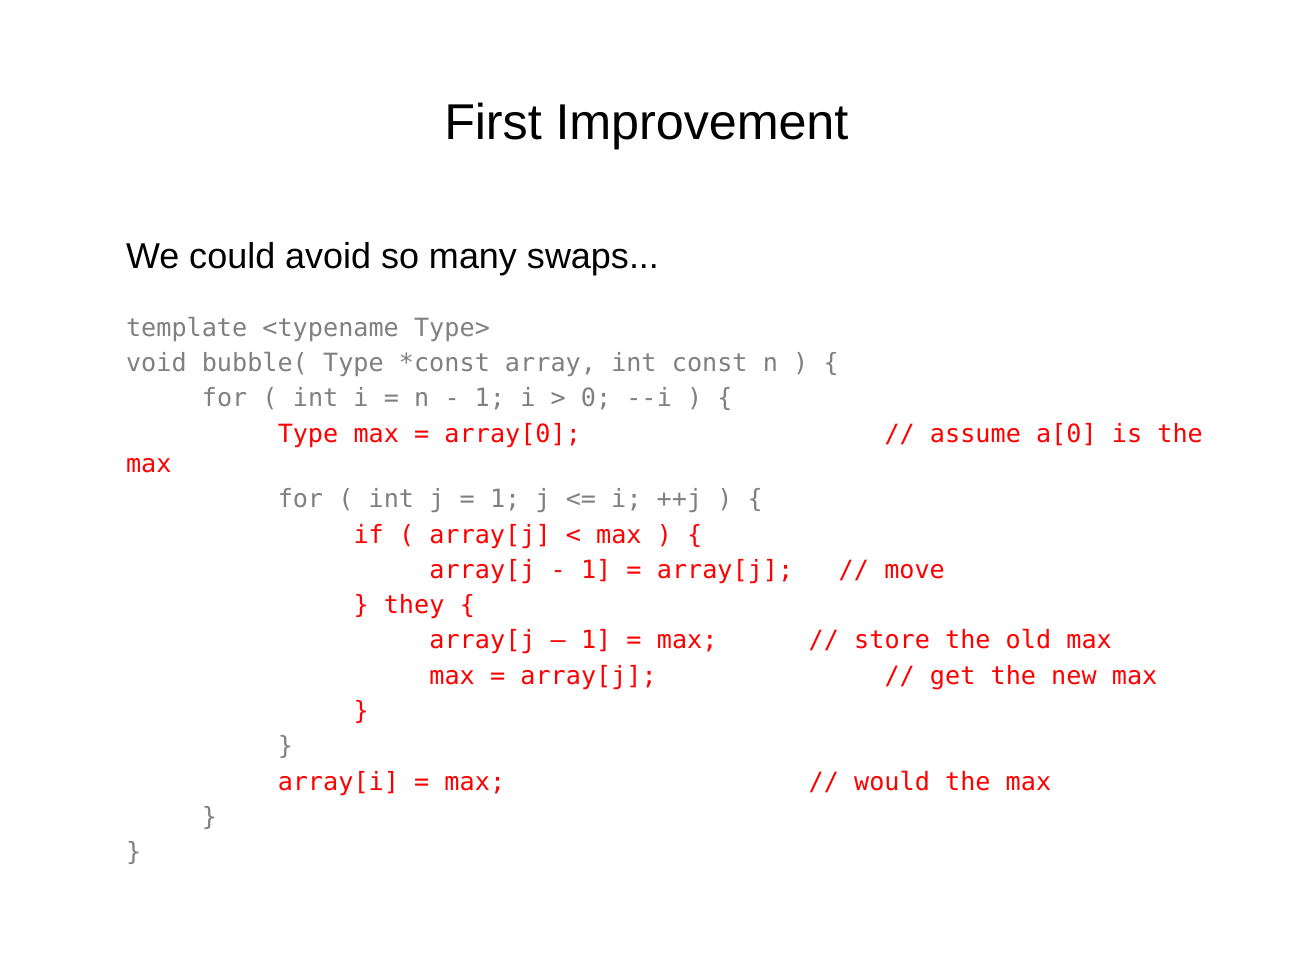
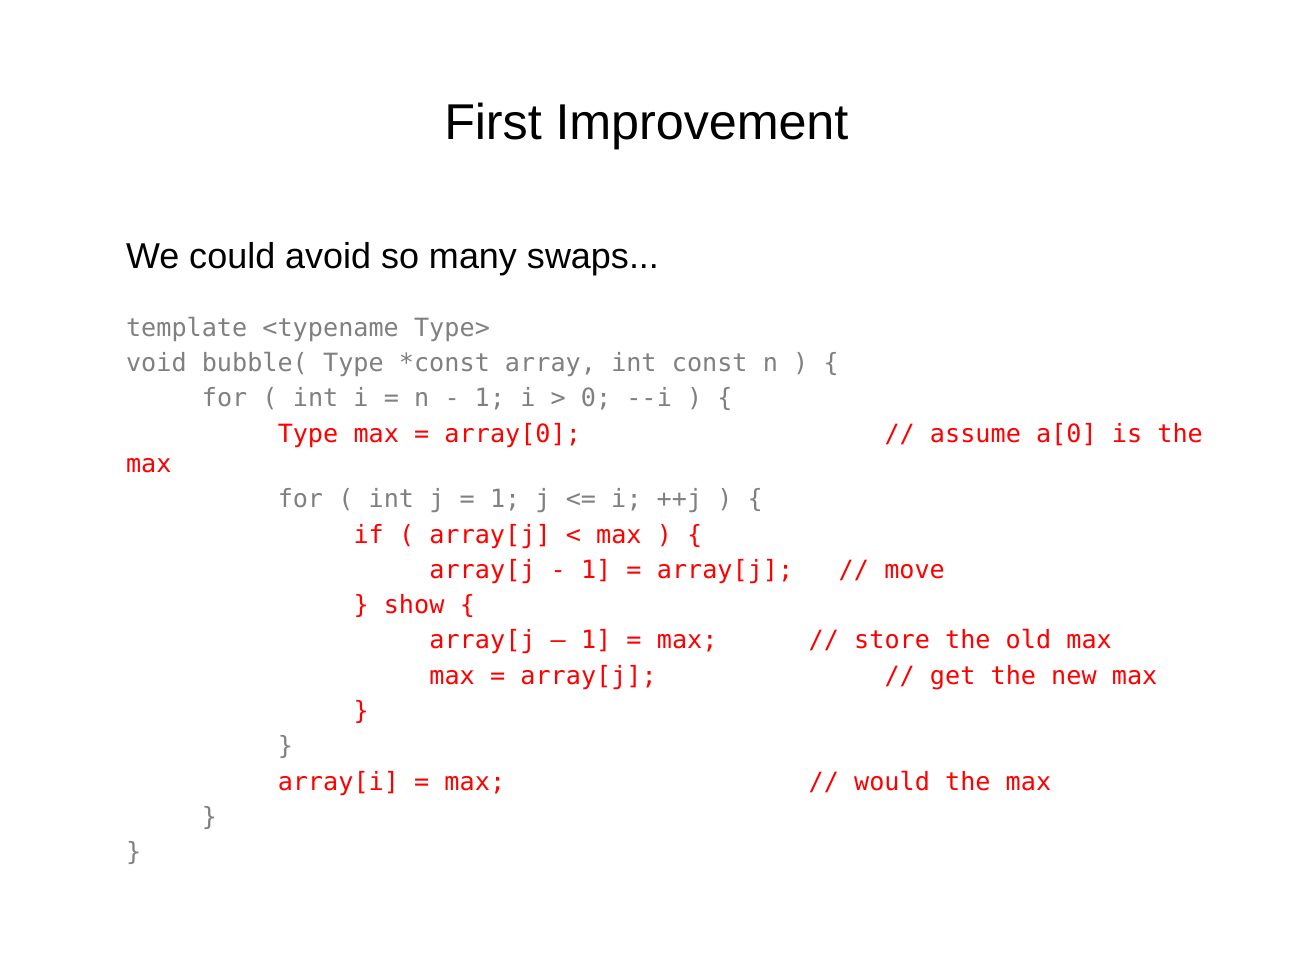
they: they -> show
